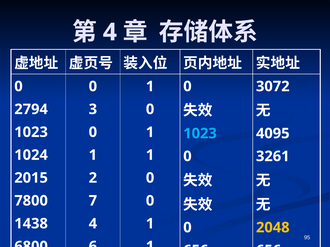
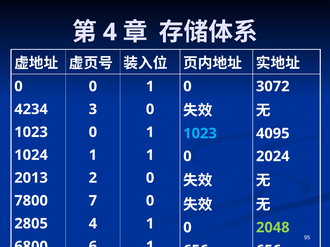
2794: 2794 -> 4234
3261: 3261 -> 2024
2015: 2015 -> 2013
1438: 1438 -> 2805
2048 colour: yellow -> light green
